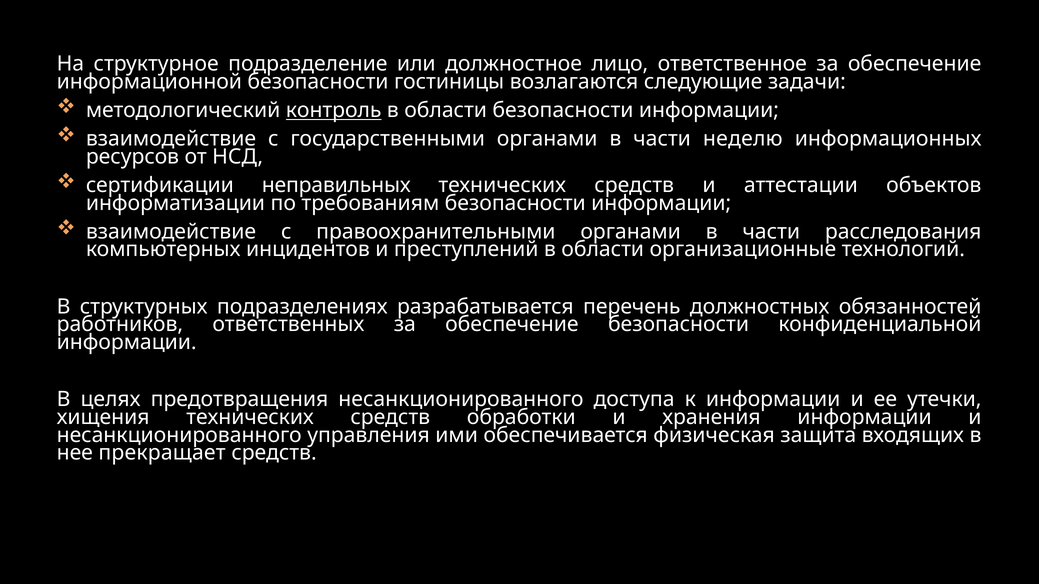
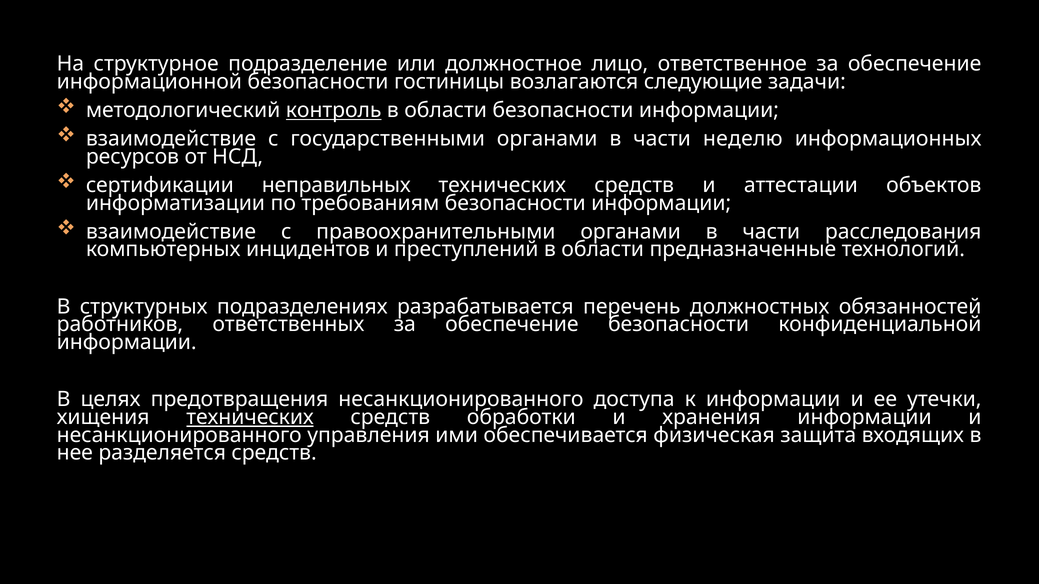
организационные: организационные -> предназначенные
технических at (250, 418) underline: none -> present
прекращает: прекращает -> разделяется
